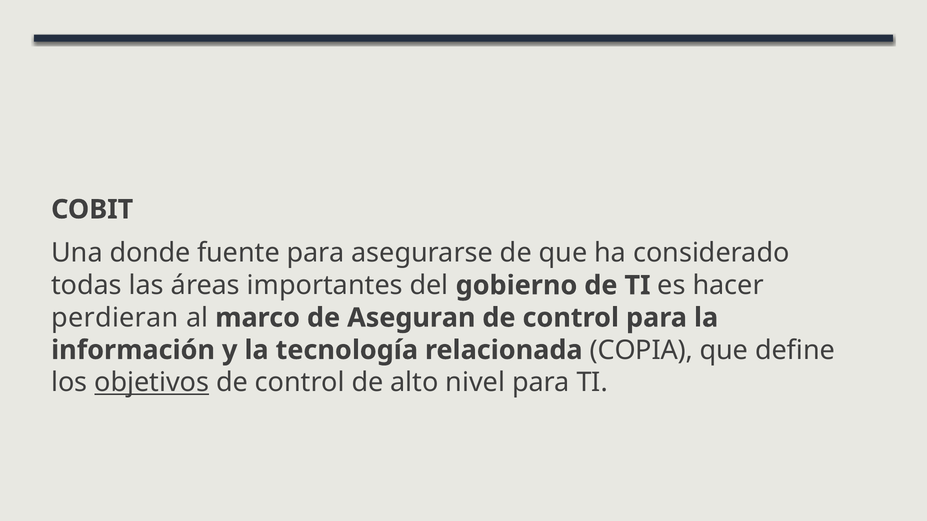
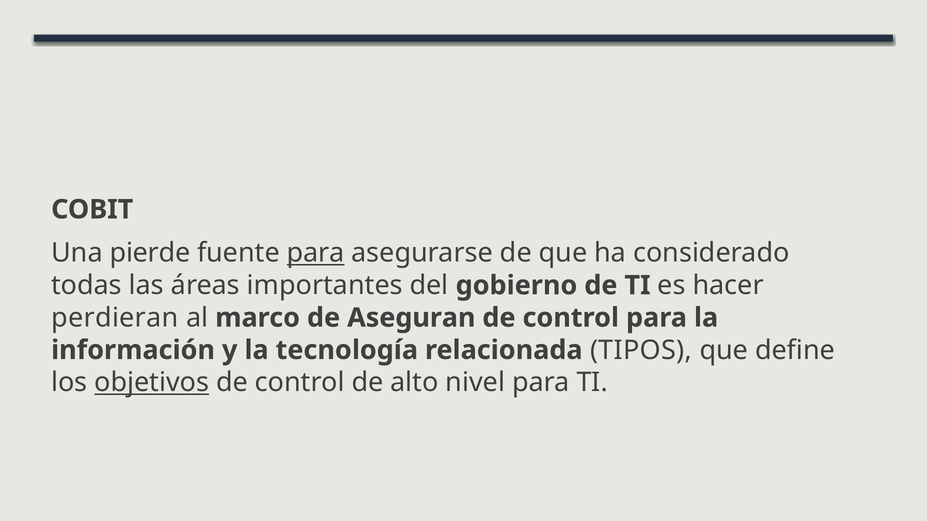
donde: donde -> pierde
para at (316, 253) underline: none -> present
COPIA: COPIA -> TIPOS
